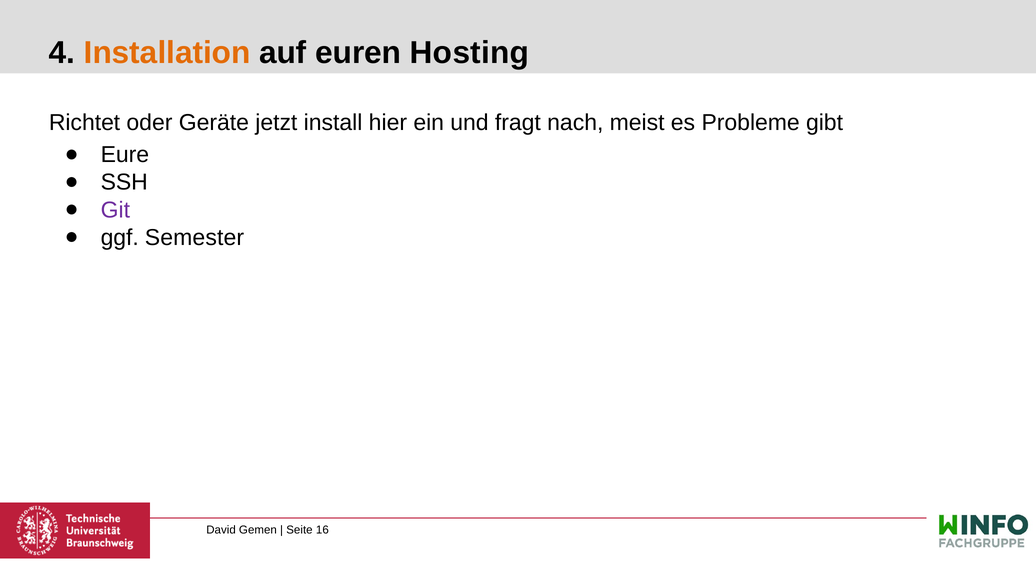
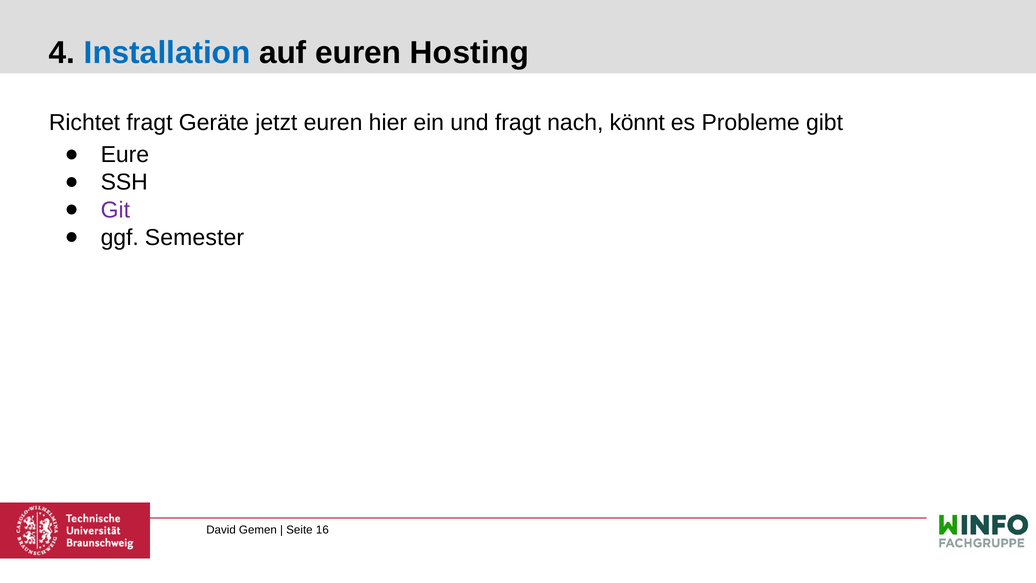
Installation colour: orange -> blue
Richtet oder: oder -> fragt
jetzt install: install -> euren
meist: meist -> könnt
